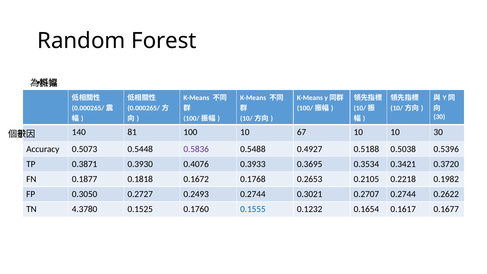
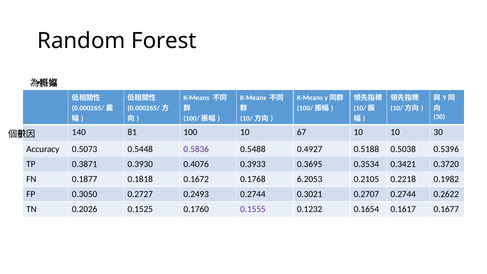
0.2653: 0.2653 -> 6.2053
4.3780: 4.3780 -> 0.2026
0.1555 colour: blue -> purple
